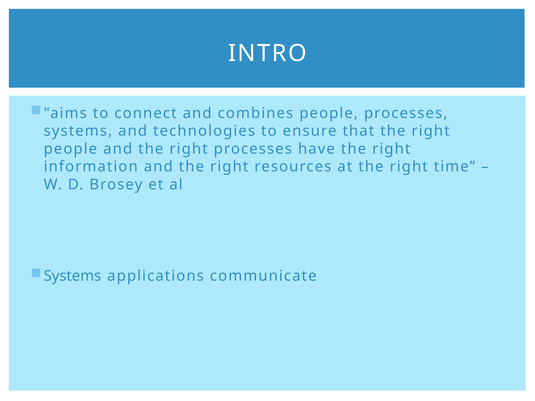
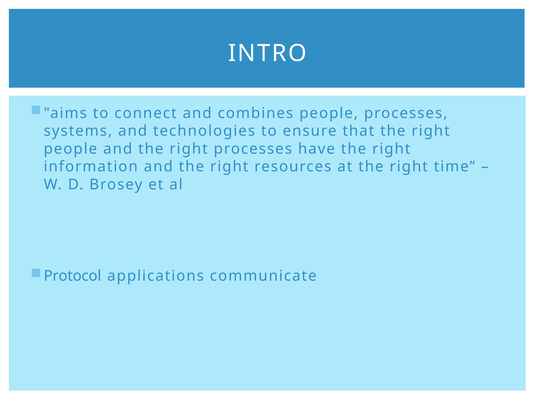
Systems at (72, 276): Systems -> Protocol
